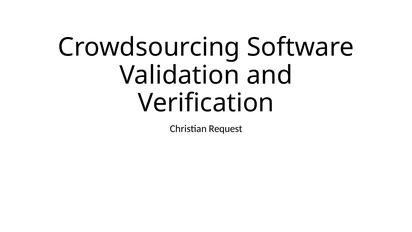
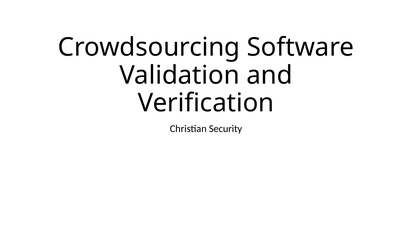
Request: Request -> Security
